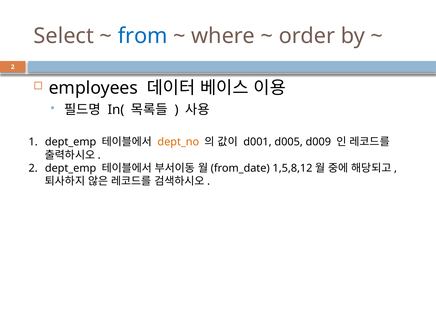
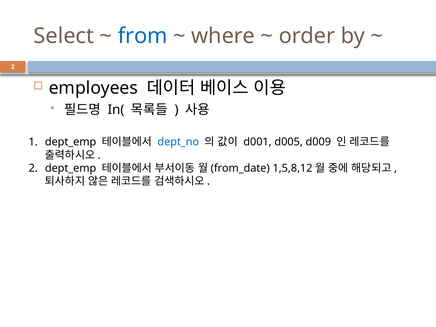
dept_no colour: orange -> blue
